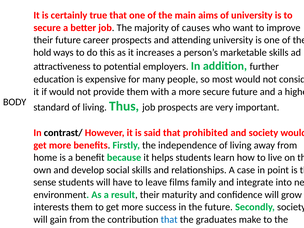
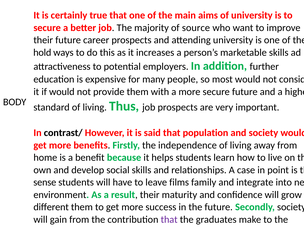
causes: causes -> source
prohibited: prohibited -> population
interests: interests -> different
that at (169, 219) colour: blue -> purple
